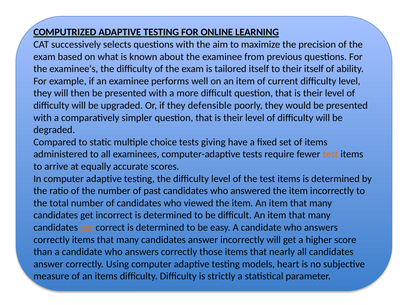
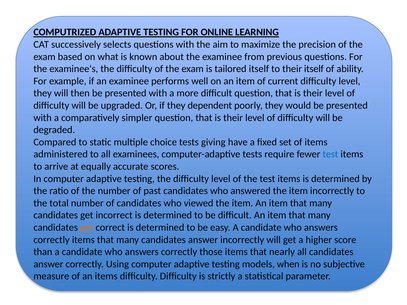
defensible: defensible -> dependent
test at (330, 154) colour: orange -> blue
heart: heart -> when
